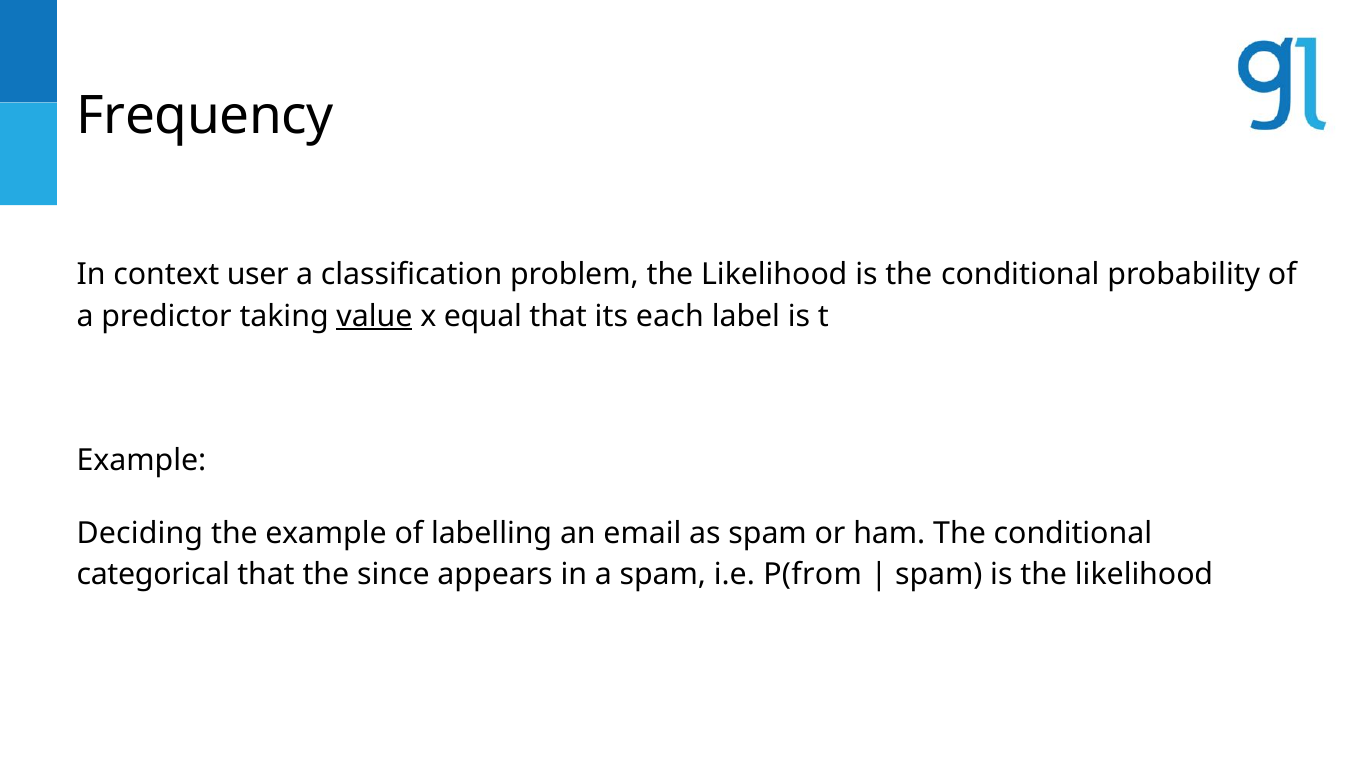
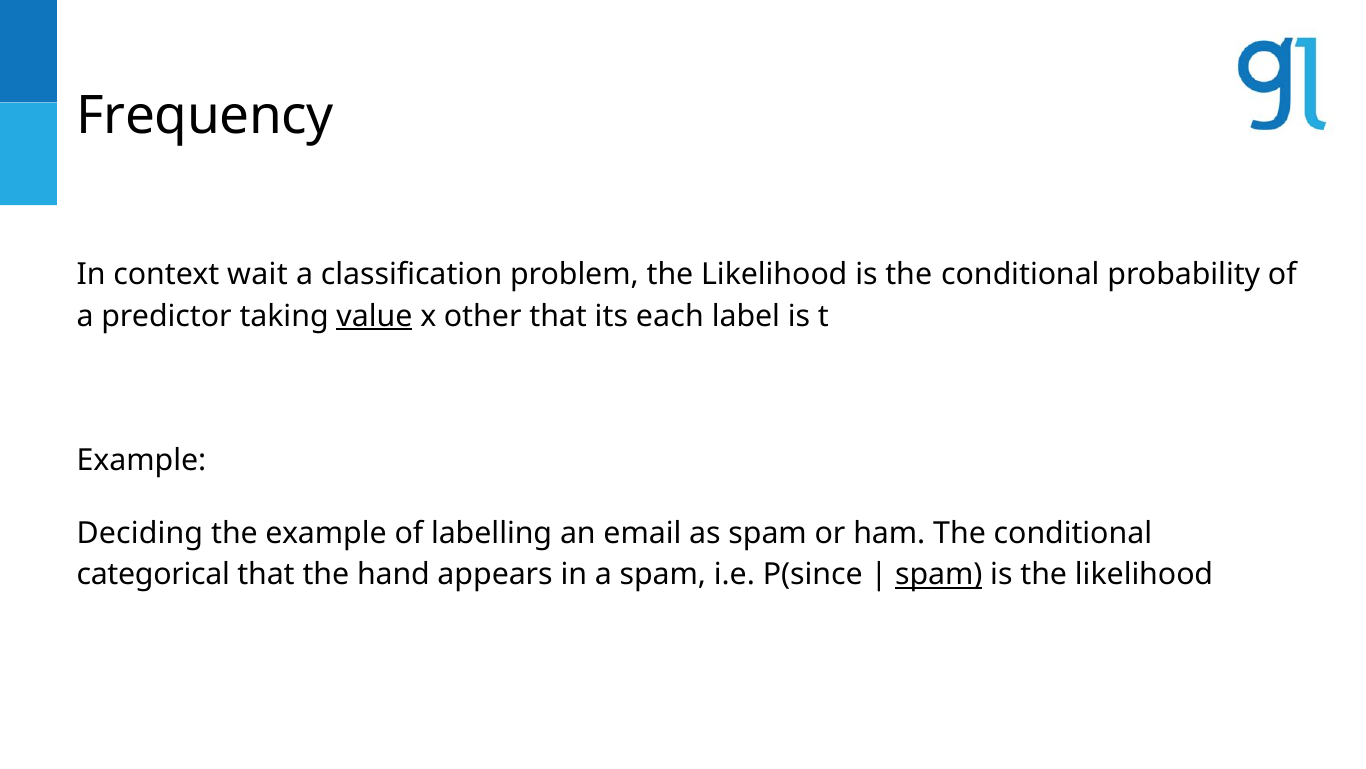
user: user -> wait
equal: equal -> other
since: since -> hand
P(from: P(from -> P(since
spam at (939, 574) underline: none -> present
